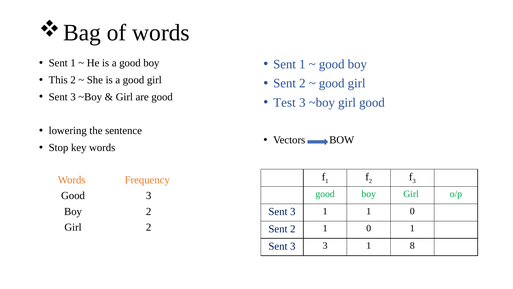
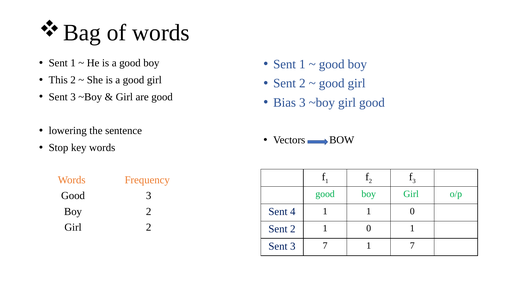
Test: Test -> Bias
3 at (293, 211): 3 -> 4
3 3: 3 -> 7
1 8: 8 -> 7
